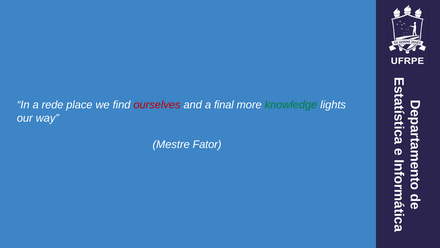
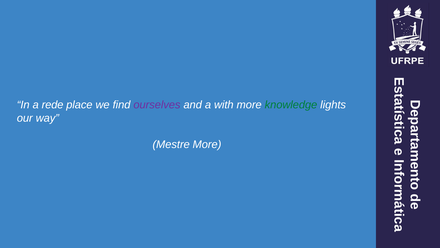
ourselves colour: red -> purple
final: final -> with
Mestre Fator: Fator -> More
